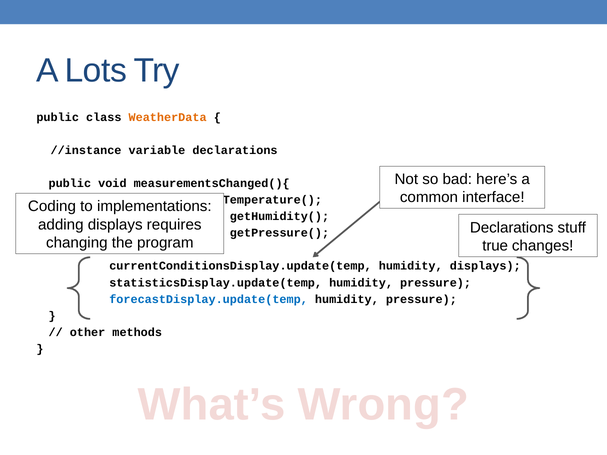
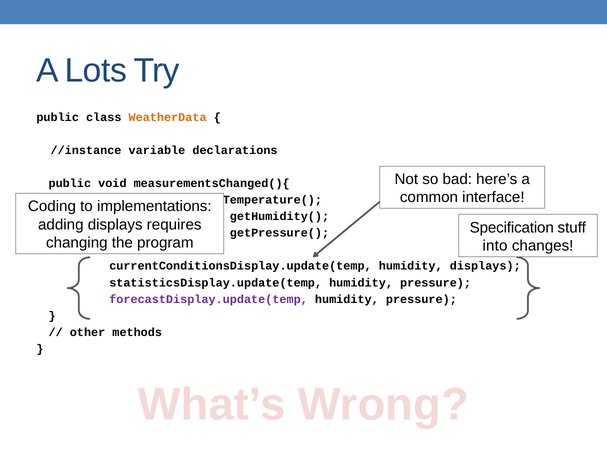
Declarations at (512, 228): Declarations -> Specification
true: true -> into
forecastDisplay.update(temp colour: blue -> purple
